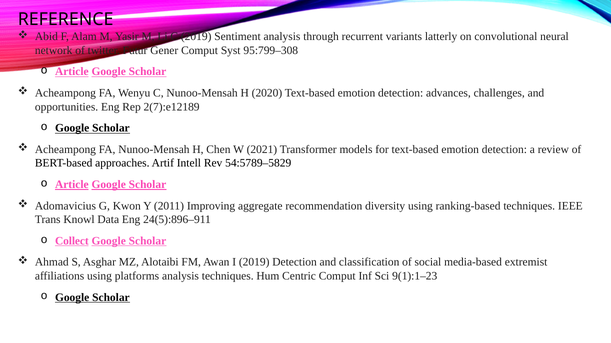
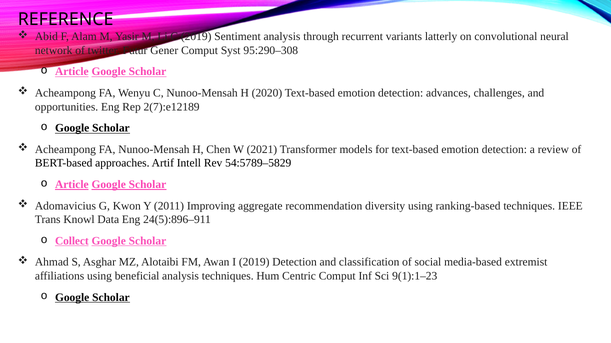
95:799–308: 95:799–308 -> 95:290–308
platforms: platforms -> beneficial
